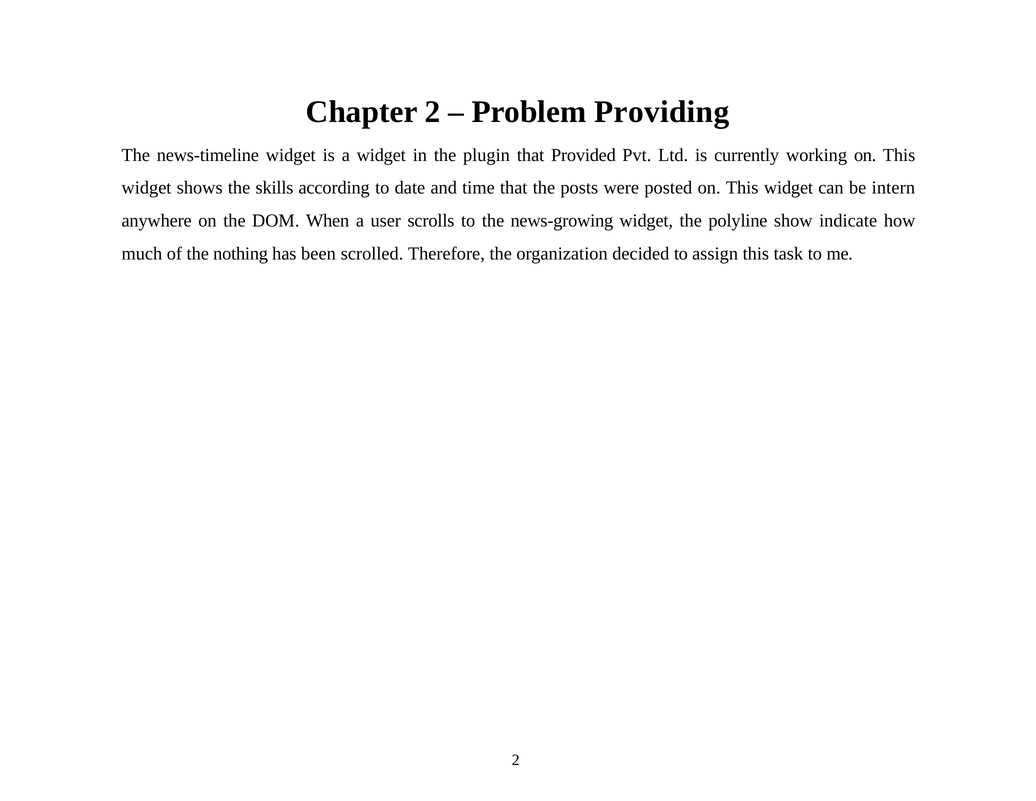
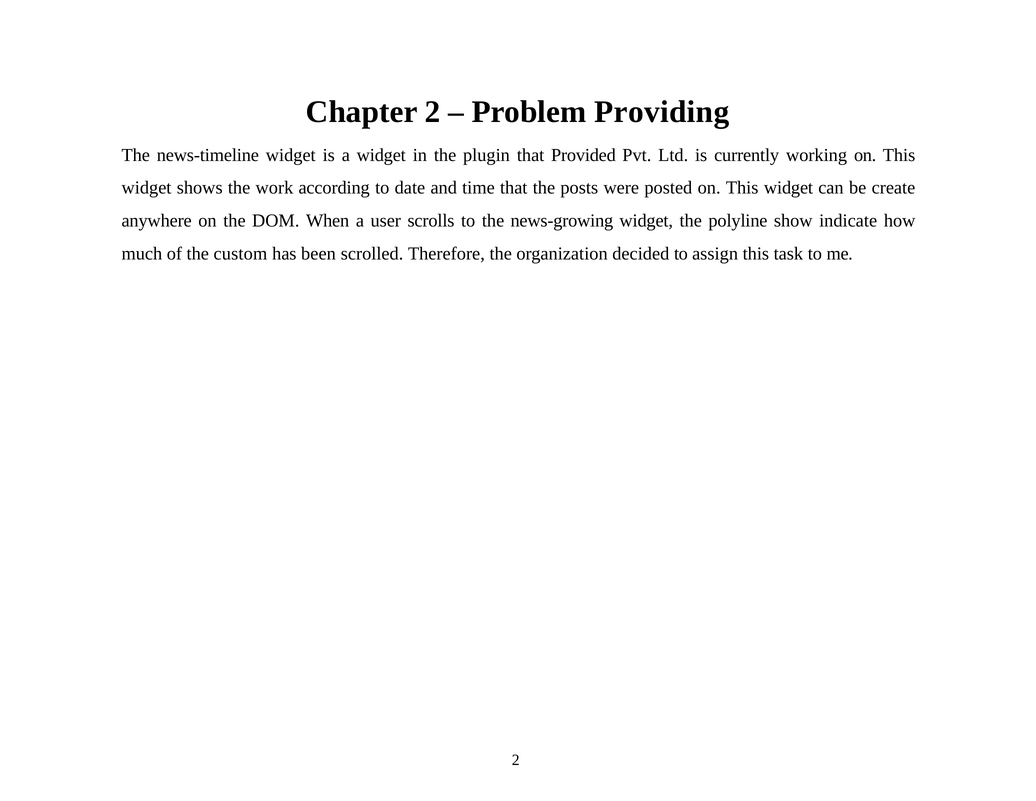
skills: skills -> work
intern: intern -> create
nothing: nothing -> custom
